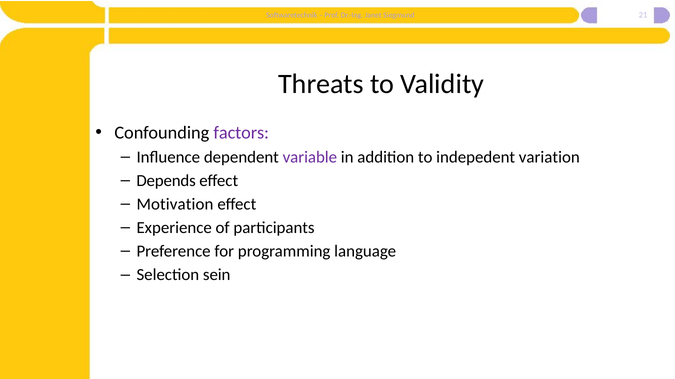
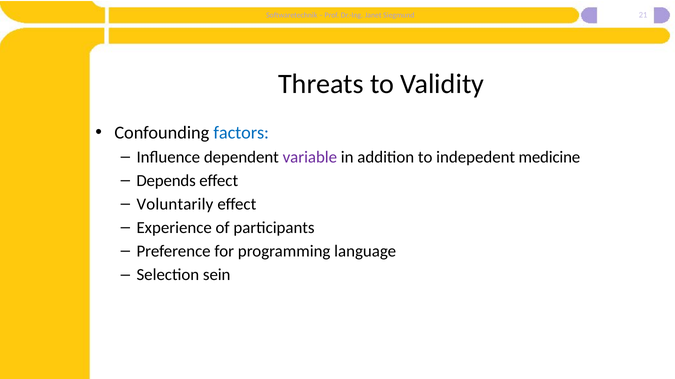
factors colour: purple -> blue
variation: variation -> medicine
Motivation: Motivation -> Voluntarily
